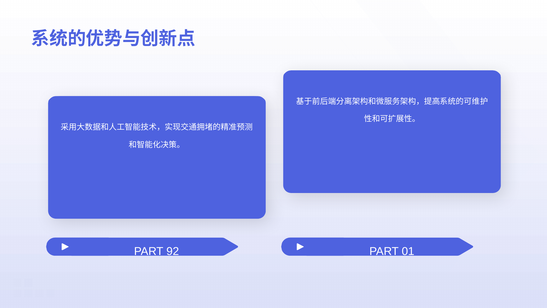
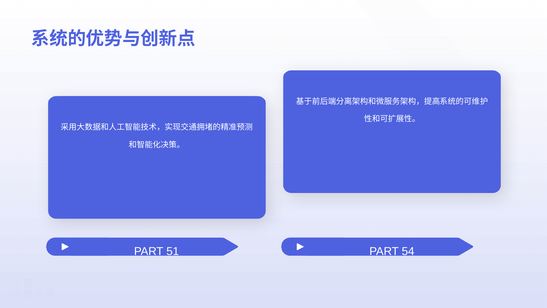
92: 92 -> 51
01: 01 -> 54
